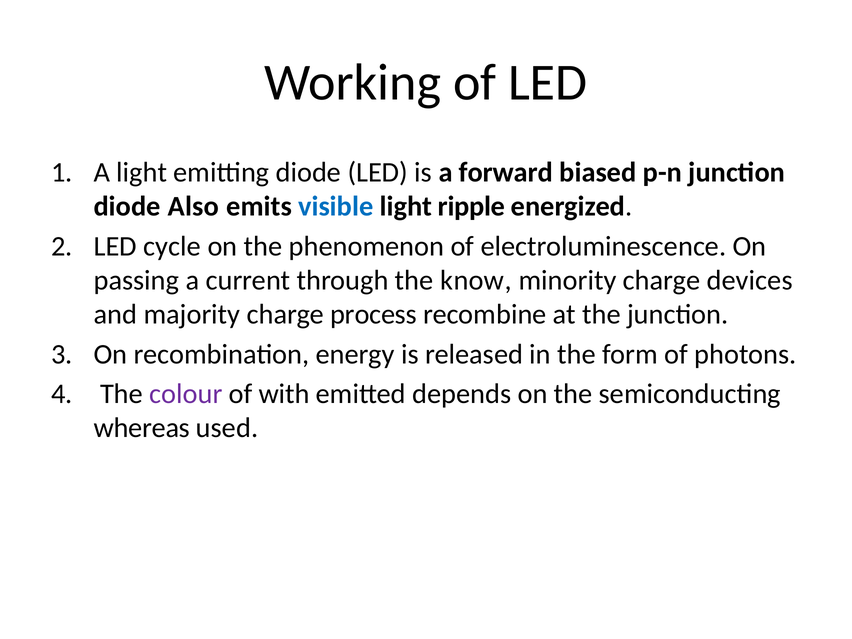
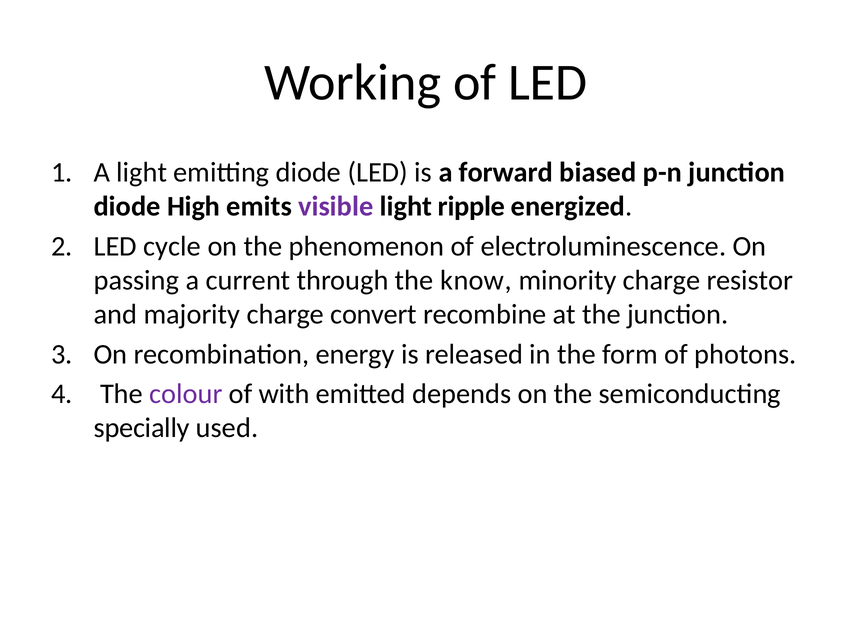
Also: Also -> High
visible colour: blue -> purple
devices: devices -> resistor
process: process -> convert
whereas: whereas -> specially
